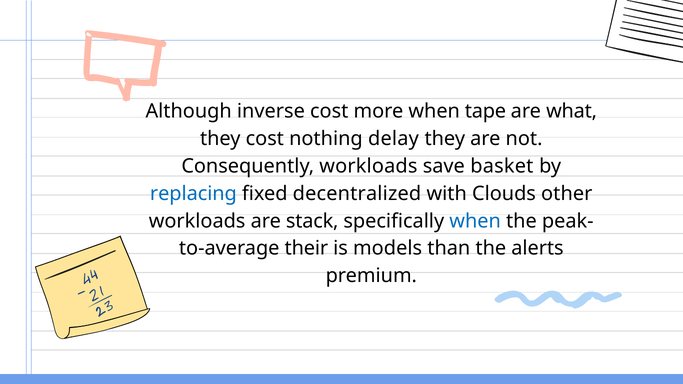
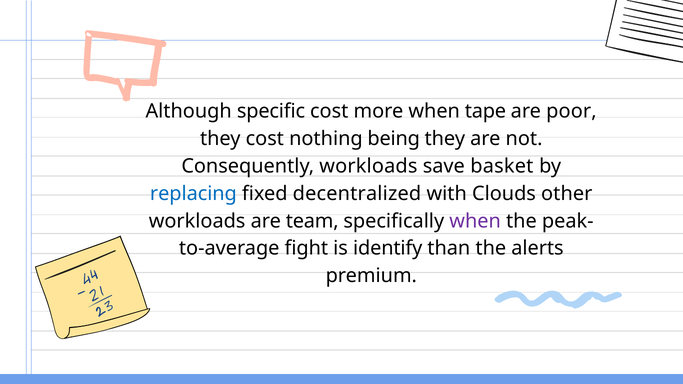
inverse: inverse -> specific
what: what -> poor
delay: delay -> being
stack: stack -> team
when at (475, 221) colour: blue -> purple
their: their -> fight
models: models -> identify
